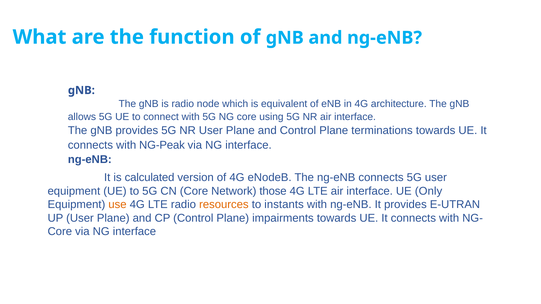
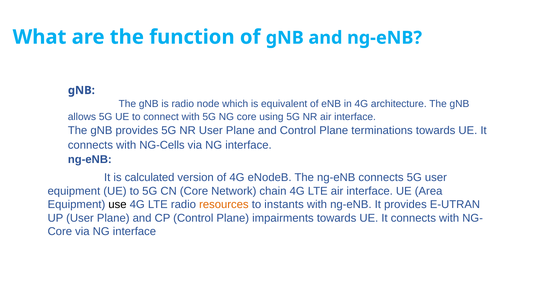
NG-Peak: NG-Peak -> NG-Cells
those: those -> chain
Only: Only -> Area
use colour: orange -> black
